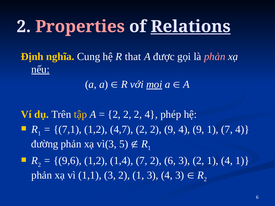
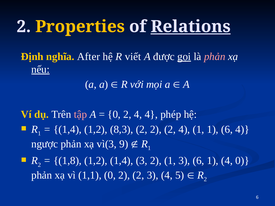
Properties colour: pink -> yellow
Cung: Cung -> After
that: that -> viết
gọi underline: none -> present
mọi underline: present -> none
tập colour: yellow -> pink
2 at (114, 114): 2 -> 0
2 at (138, 114): 2 -> 4
7,1 at (68, 129): 7,1 -> 1,4
4,7: 4,7 -> 8,3
2 2 9: 9 -> 2
4 9: 9 -> 1
1 7: 7 -> 6
đường: đường -> ngược
5: 5 -> 9
9,6: 9,6 -> 1,8
1,4 7: 7 -> 3
6 at (170, 161): 6 -> 1
2 at (198, 161): 2 -> 6
4 1: 1 -> 0
1,1 3: 3 -> 0
1 at (138, 175): 1 -> 2
4 3: 3 -> 5
